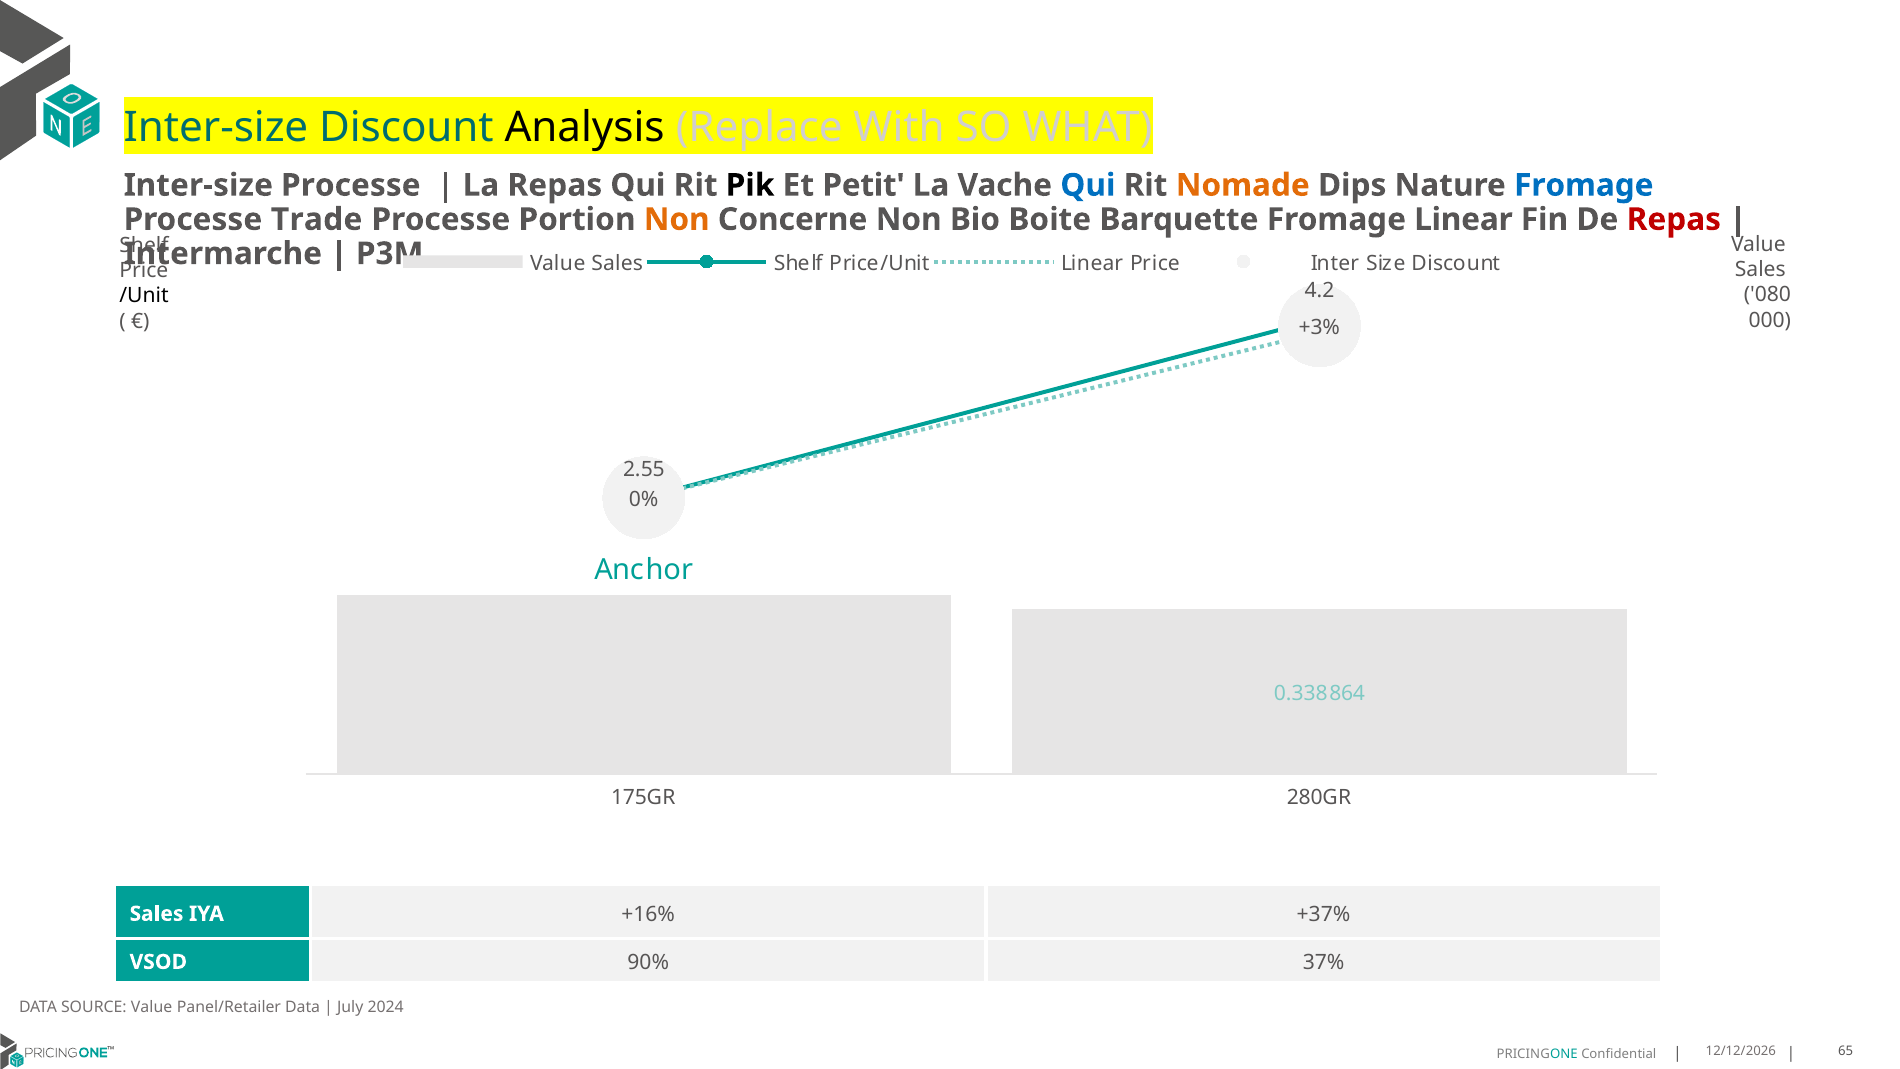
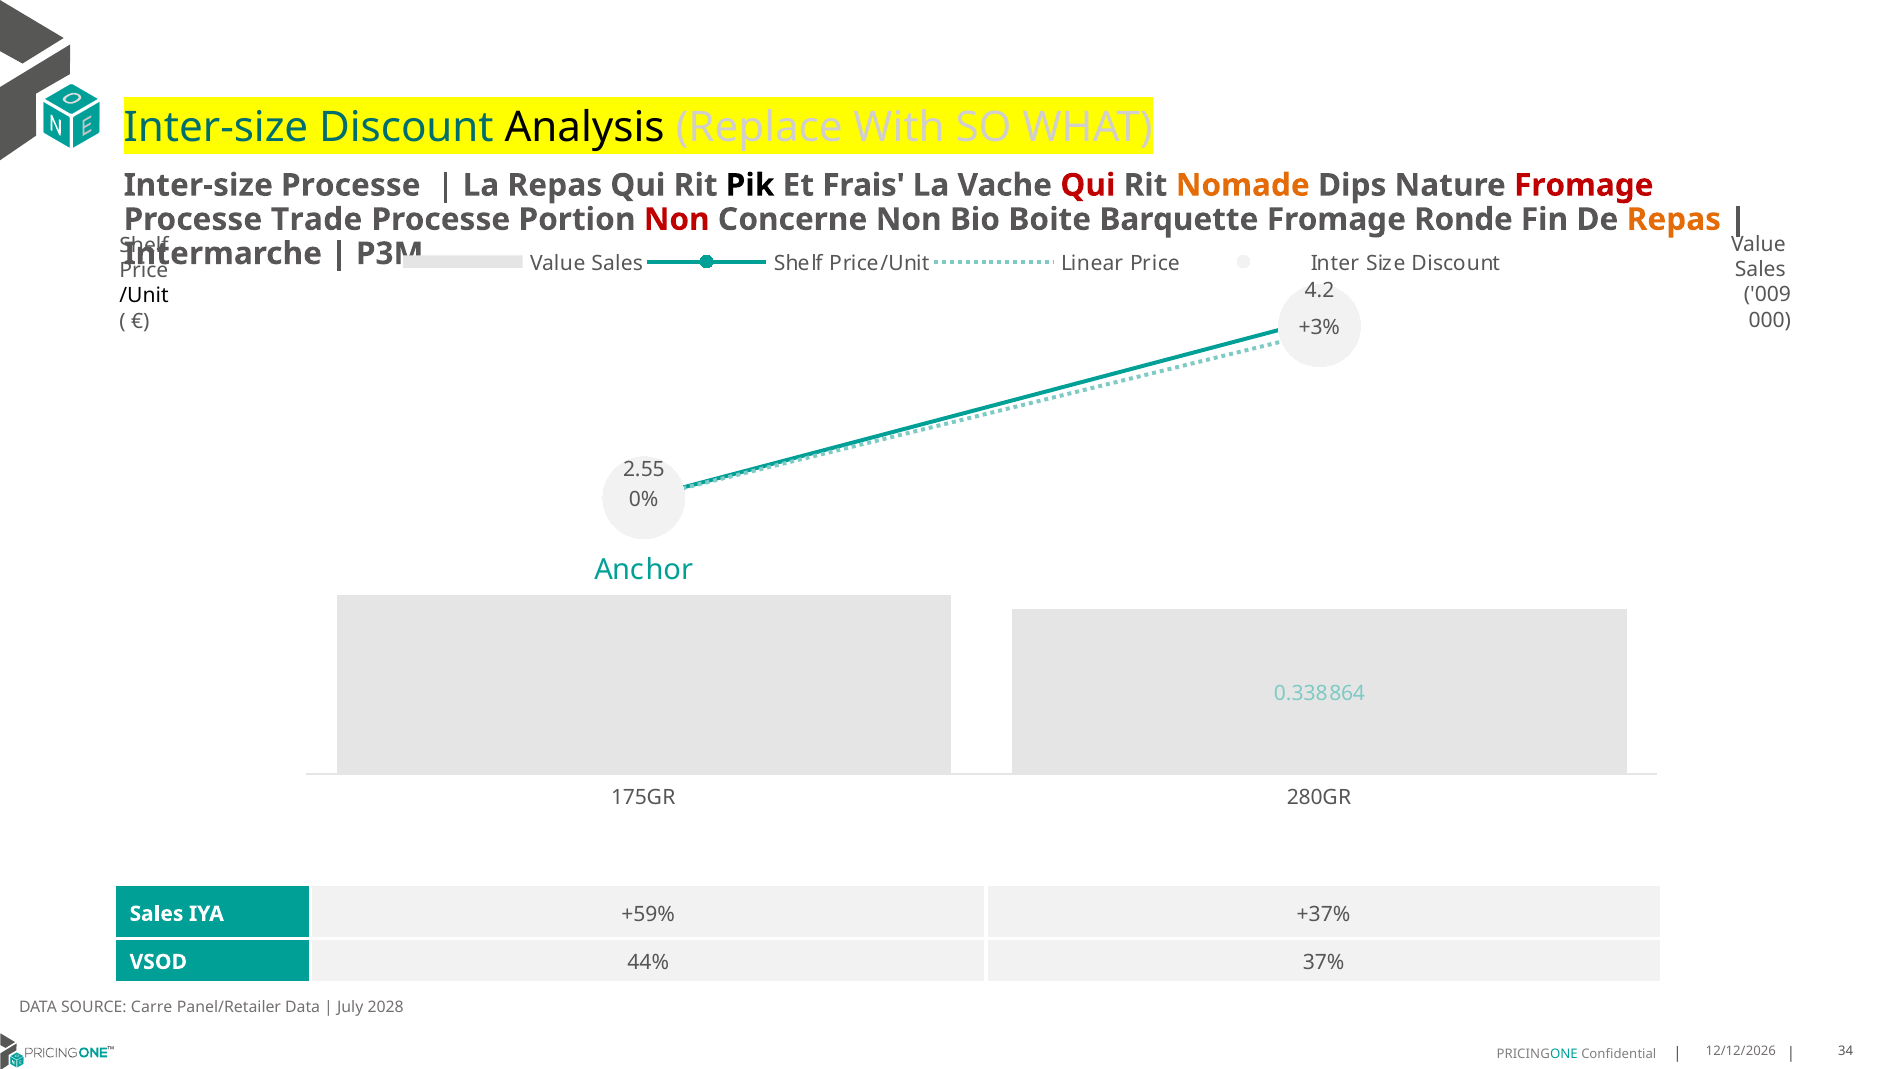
Petit: Petit -> Frais
Qui at (1088, 185) colour: blue -> red
Fromage at (1584, 185) colour: blue -> red
Non at (677, 219) colour: orange -> red
Fromage Linear: Linear -> Ronde
Repas at (1674, 219) colour: red -> orange
080: 080 -> 009
+16%: +16% -> +59%
90%: 90% -> 44%
SOURCE Value: Value -> Carre
2024: 2024 -> 2028
65: 65 -> 34
